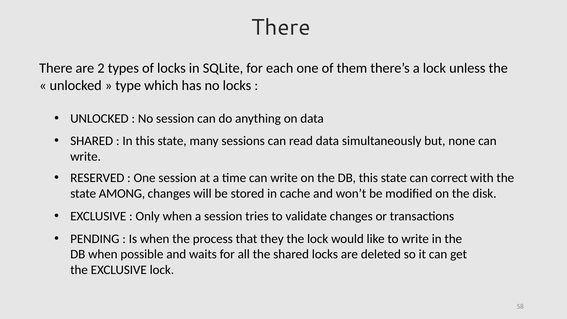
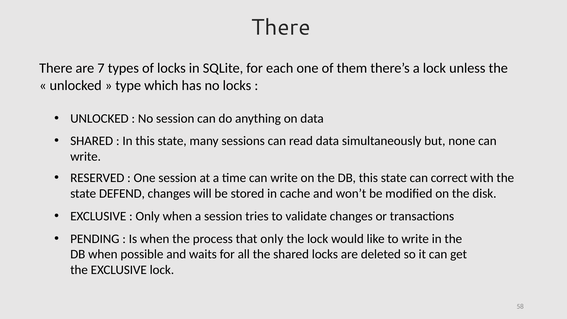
2: 2 -> 7
AMONG: AMONG -> DEFEND
that they: they -> only
